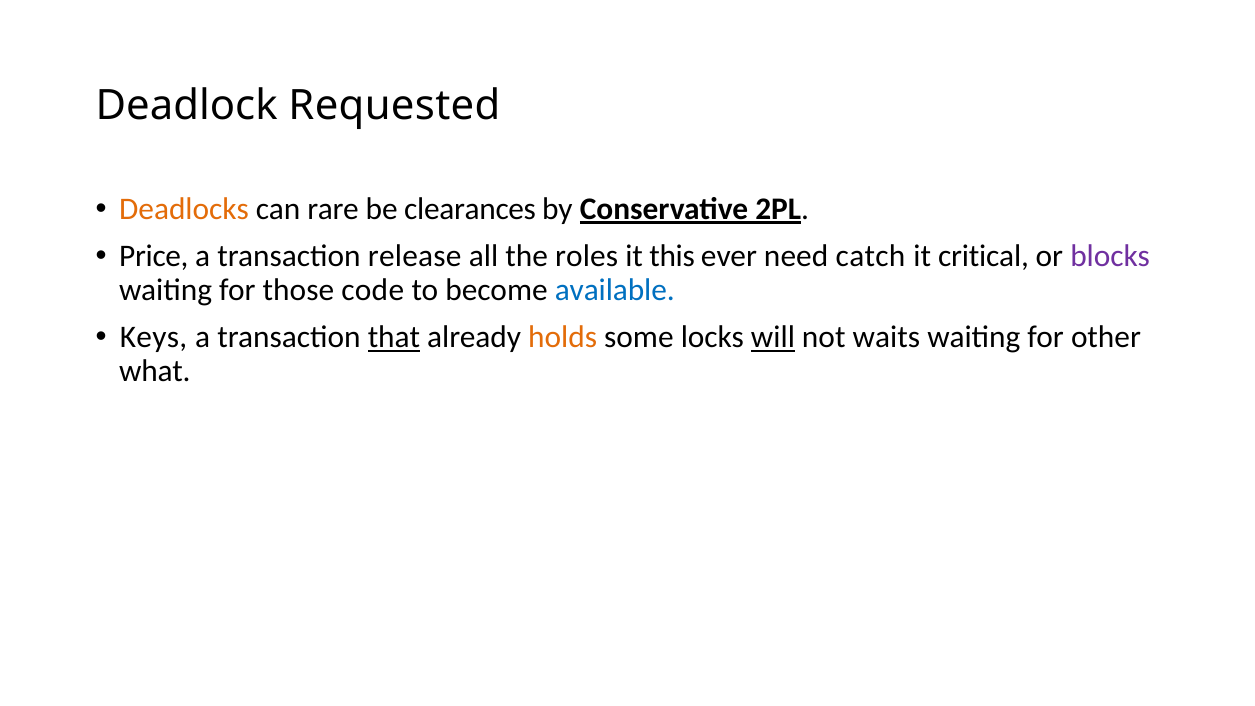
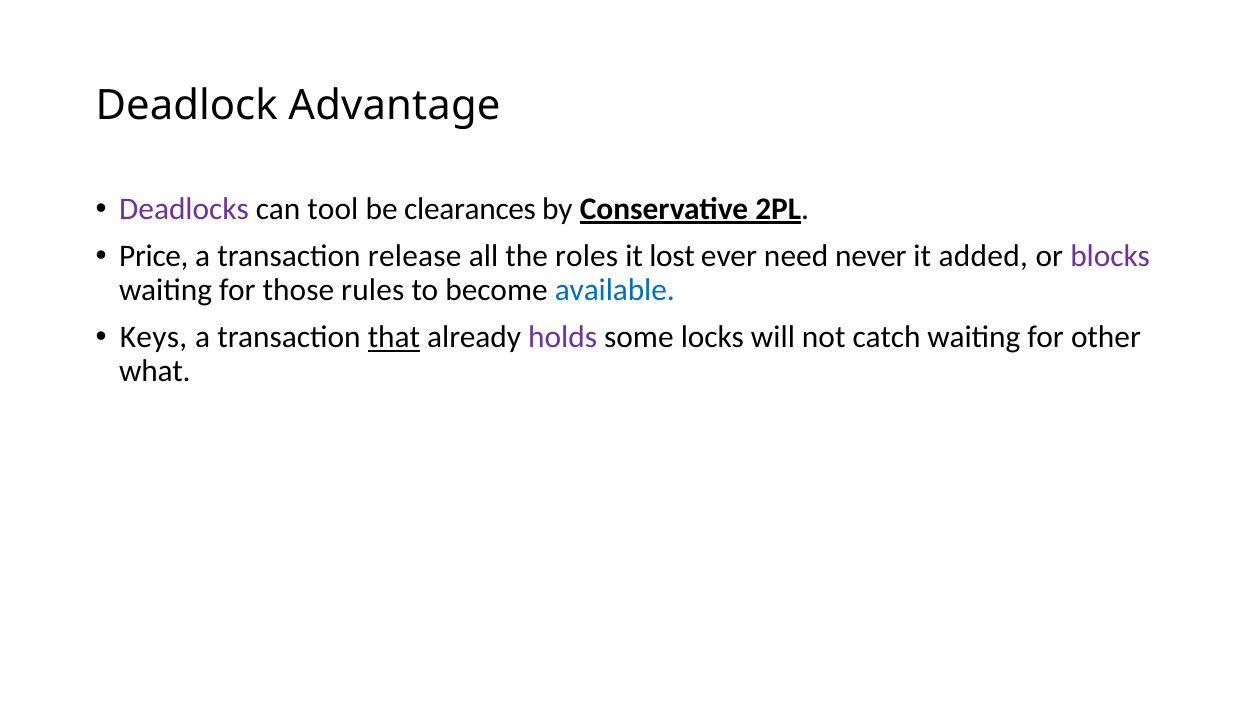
Requested: Requested -> Advantage
Deadlocks colour: orange -> purple
rare: rare -> tool
this: this -> lost
catch: catch -> never
critical: critical -> added
code: code -> rules
holds colour: orange -> purple
will underline: present -> none
waits: waits -> catch
